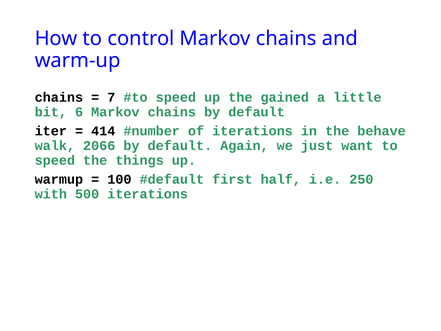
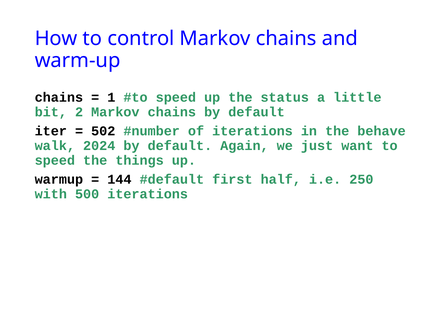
7: 7 -> 1
gained: gained -> status
6: 6 -> 2
414: 414 -> 502
2066: 2066 -> 2024
100: 100 -> 144
